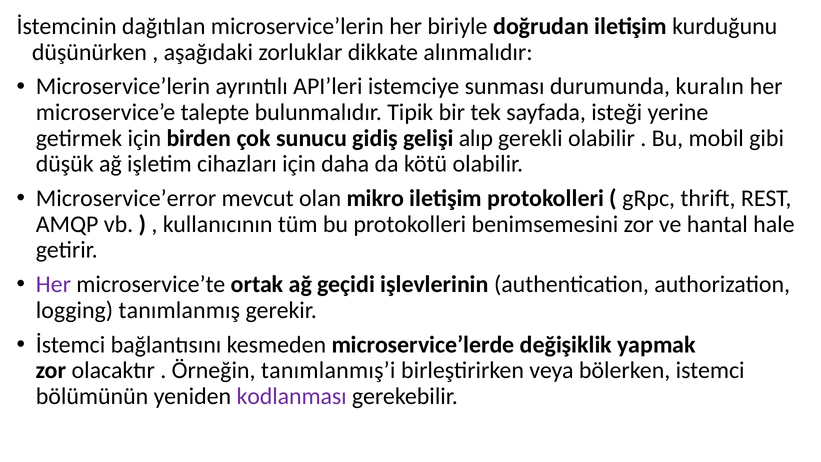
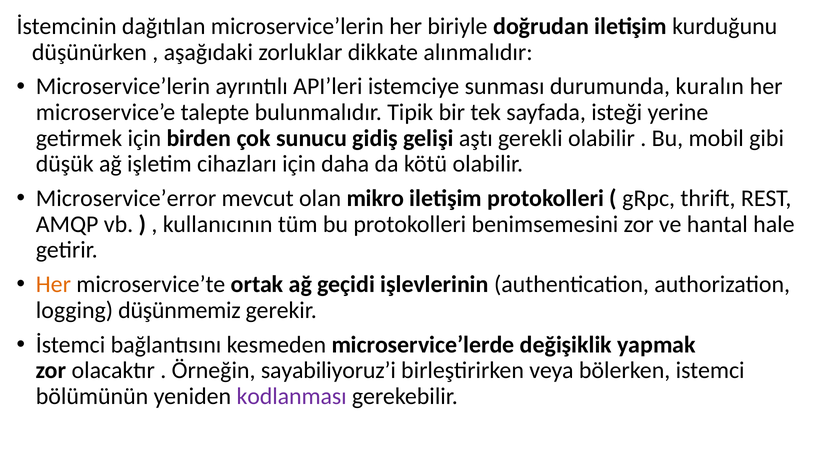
alıp: alıp -> aştı
Her at (53, 284) colour: purple -> orange
tanımlanmış: tanımlanmış -> düşünmemiz
tanımlanmış’i: tanımlanmış’i -> sayabiliyoruz’i
